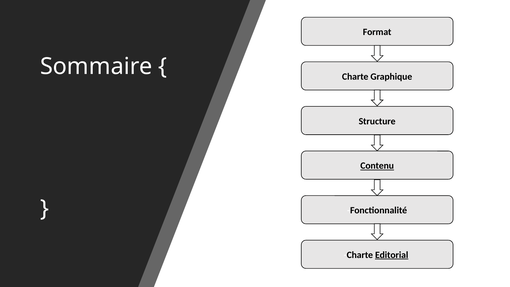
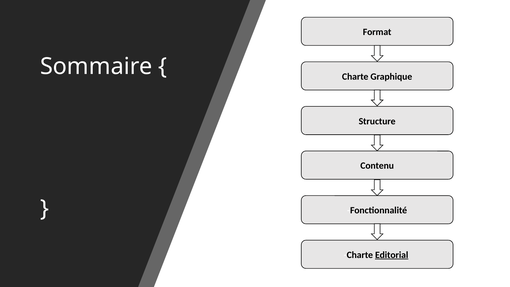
Contenu underline: present -> none
